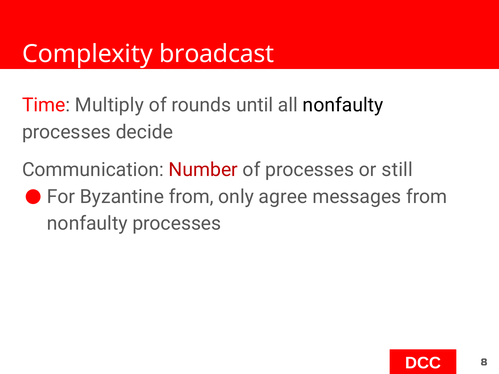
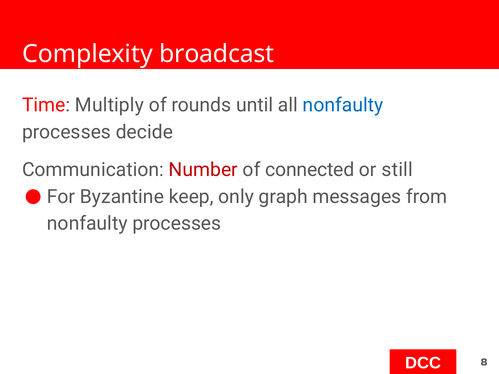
nonfaulty at (343, 105) colour: black -> blue
of processes: processes -> connected
Byzantine from: from -> keep
agree: agree -> graph
